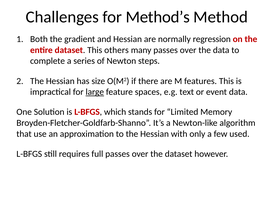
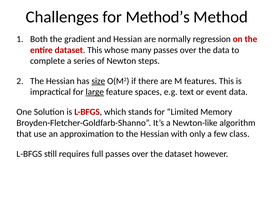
others: others -> whose
size underline: none -> present
used: used -> class
